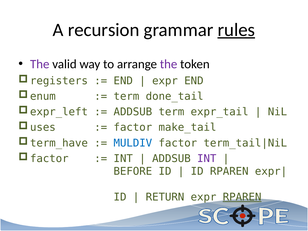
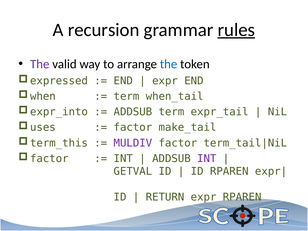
the at (169, 64) colour: purple -> blue
registers: registers -> expressed
enum: enum -> when
done_tail: done_tail -> when_tail
expr_left: expr_left -> expr_into
term_have: term_have -> term_this
MULDIV colour: blue -> purple
BEFORE: BEFORE -> GETVAL
RPAREN at (242, 197) underline: present -> none
